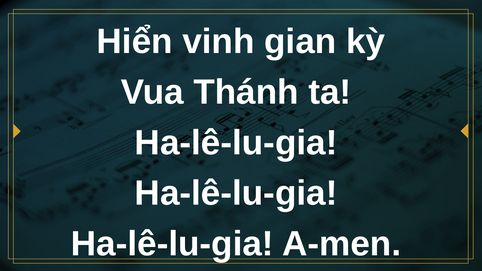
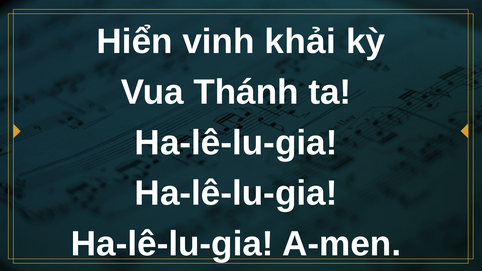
gian: gian -> khải
